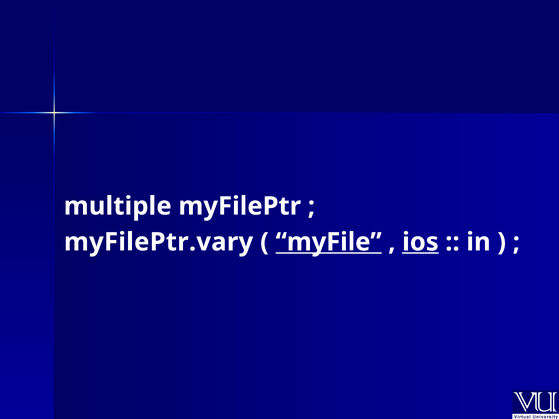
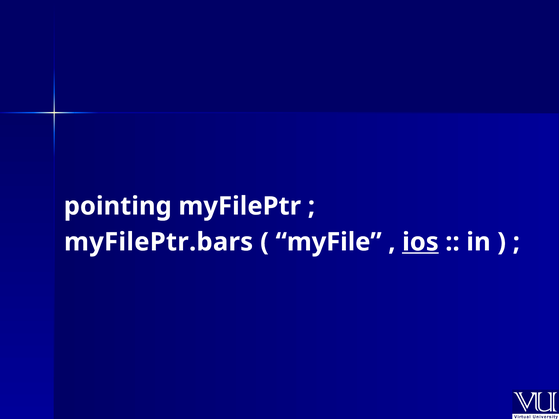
multiple: multiple -> pointing
myFilePtr.vary: myFilePtr.vary -> myFilePtr.bars
myFile underline: present -> none
